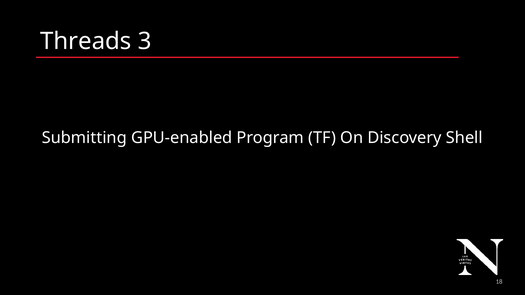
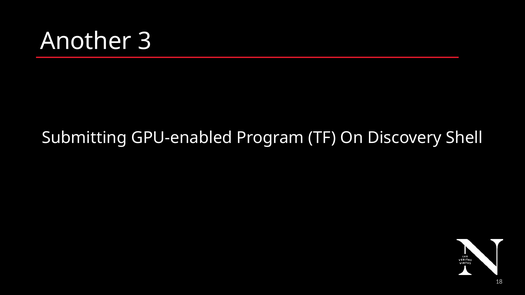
Threads: Threads -> Another
